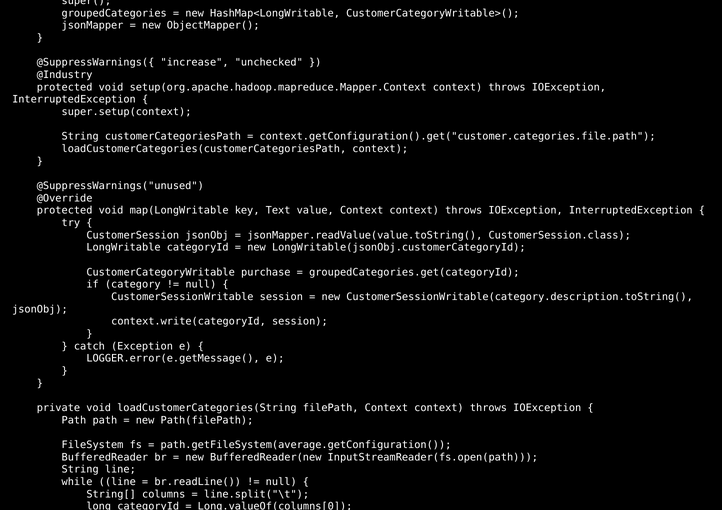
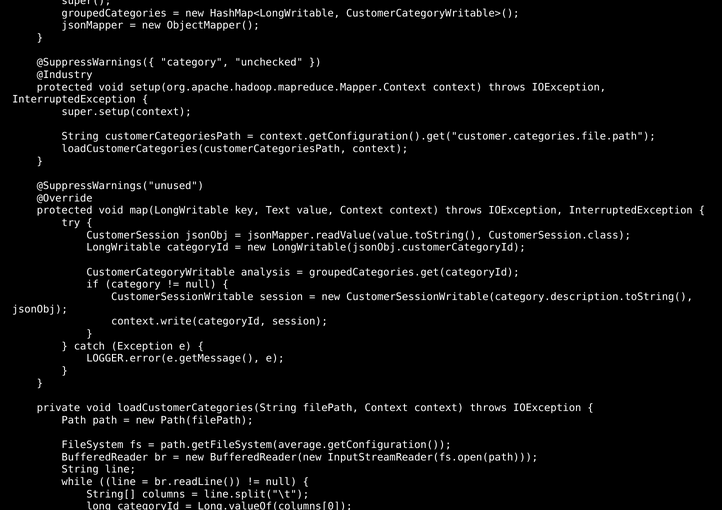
@SuppressWarnings({ increase: increase -> category
purchase: purchase -> analysis
